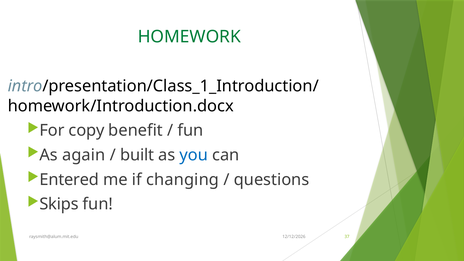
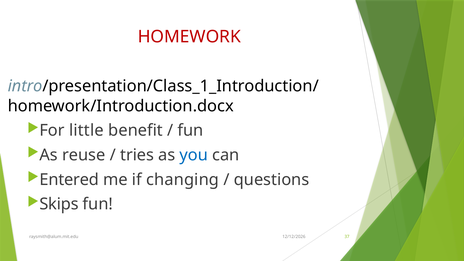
HOMEWORK colour: green -> red
copy: copy -> little
again: again -> reuse
built: built -> tries
